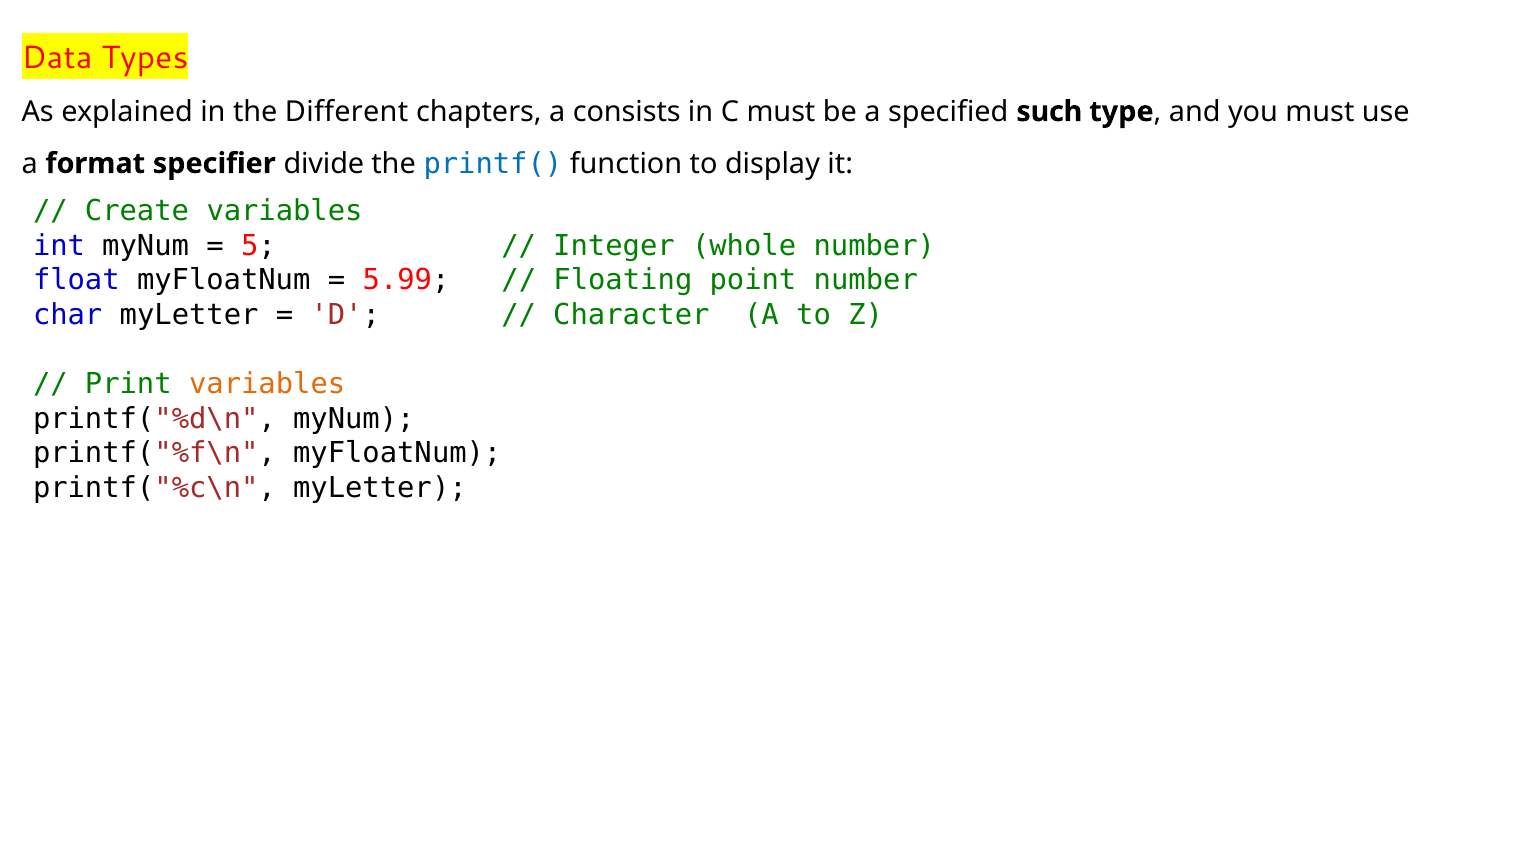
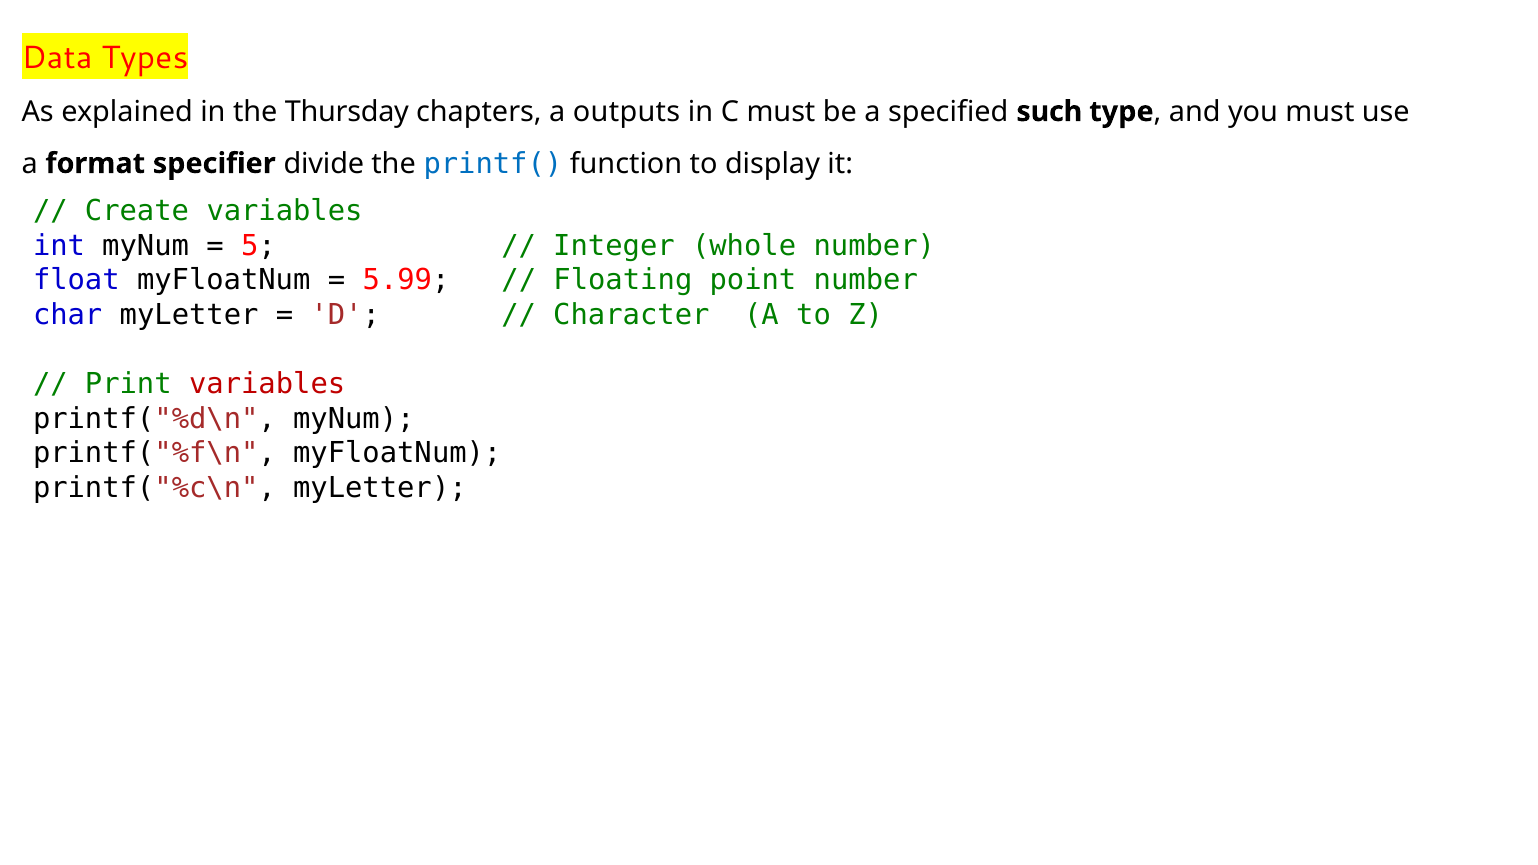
Different: Different -> Thursday
consists: consists -> outputs
variables at (267, 384) colour: orange -> red
